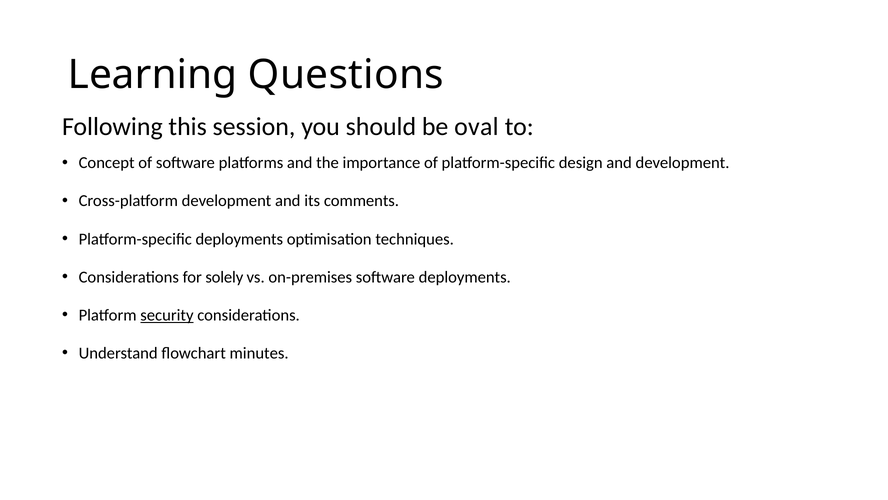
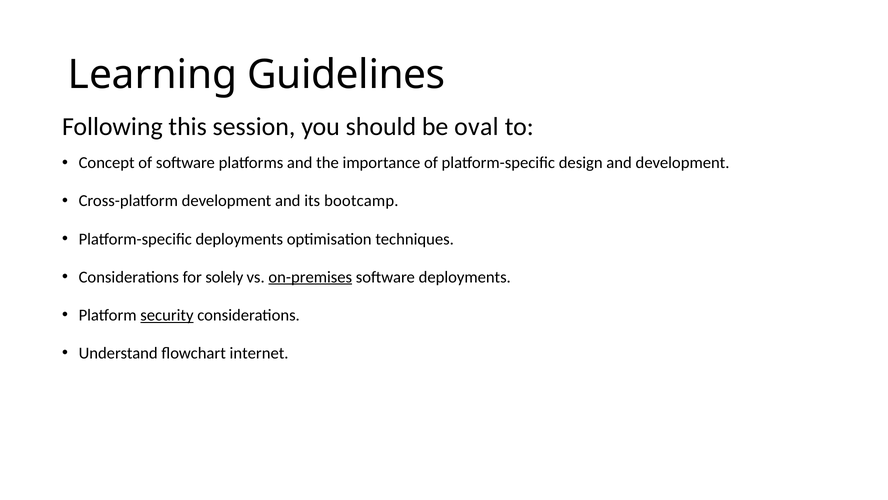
Questions: Questions -> Guidelines
comments: comments -> bootcamp
on-premises underline: none -> present
minutes: minutes -> internet
